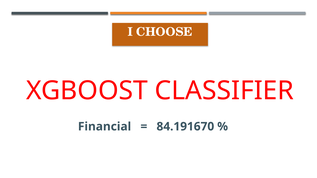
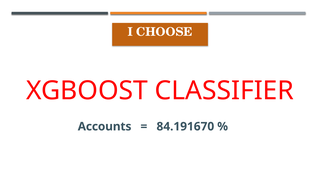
Financial: Financial -> Accounts
